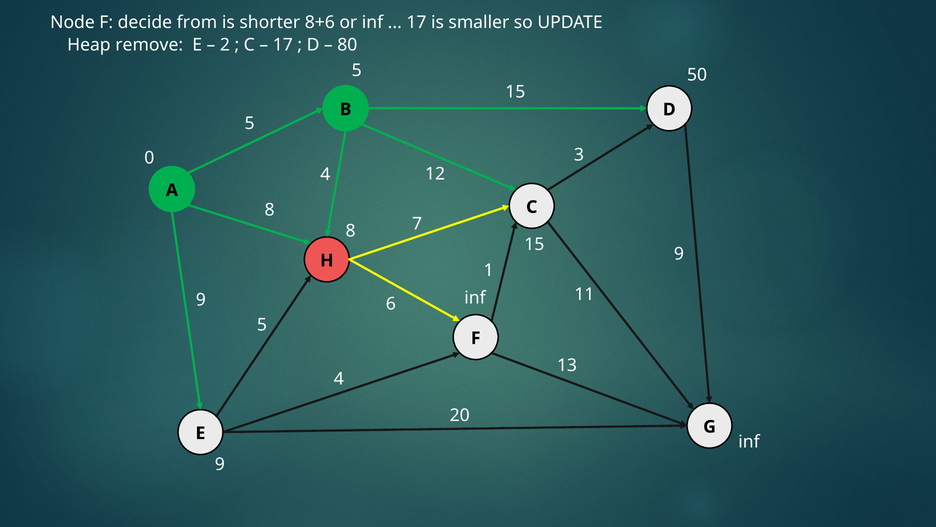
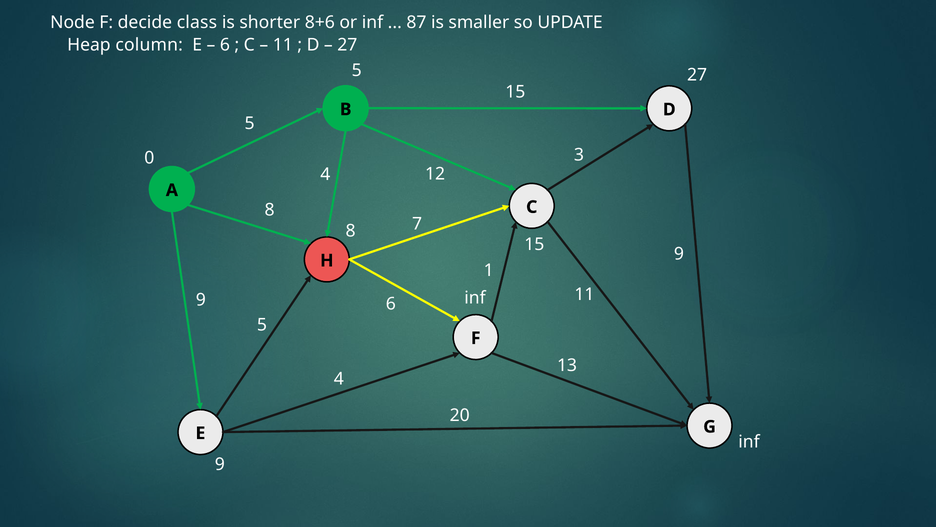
from: from -> class
17 at (416, 22): 17 -> 87
remove: remove -> column
2 at (225, 45): 2 -> 6
17 at (283, 45): 17 -> 11
80 at (347, 45): 80 -> 27
5 50: 50 -> 27
